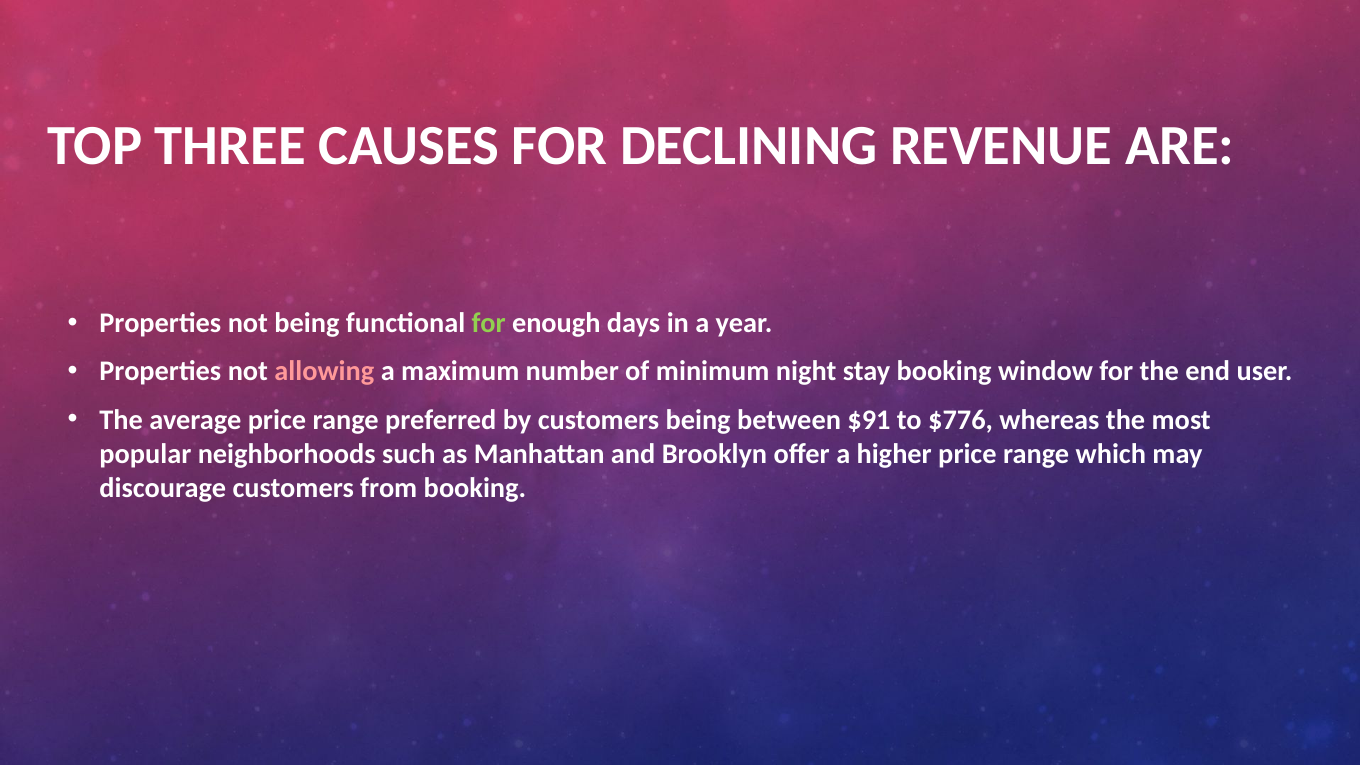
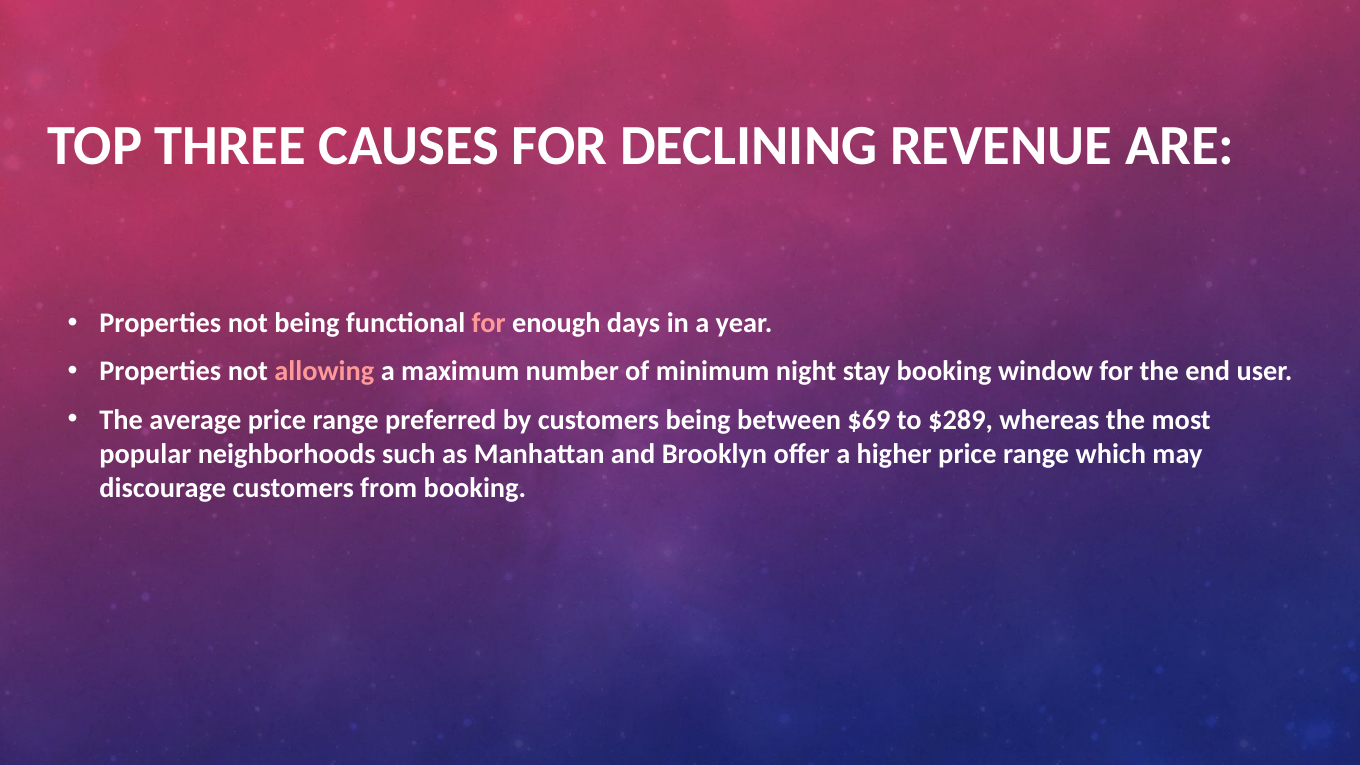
for at (489, 323) colour: light green -> pink
$91: $91 -> $69
$776: $776 -> $289
